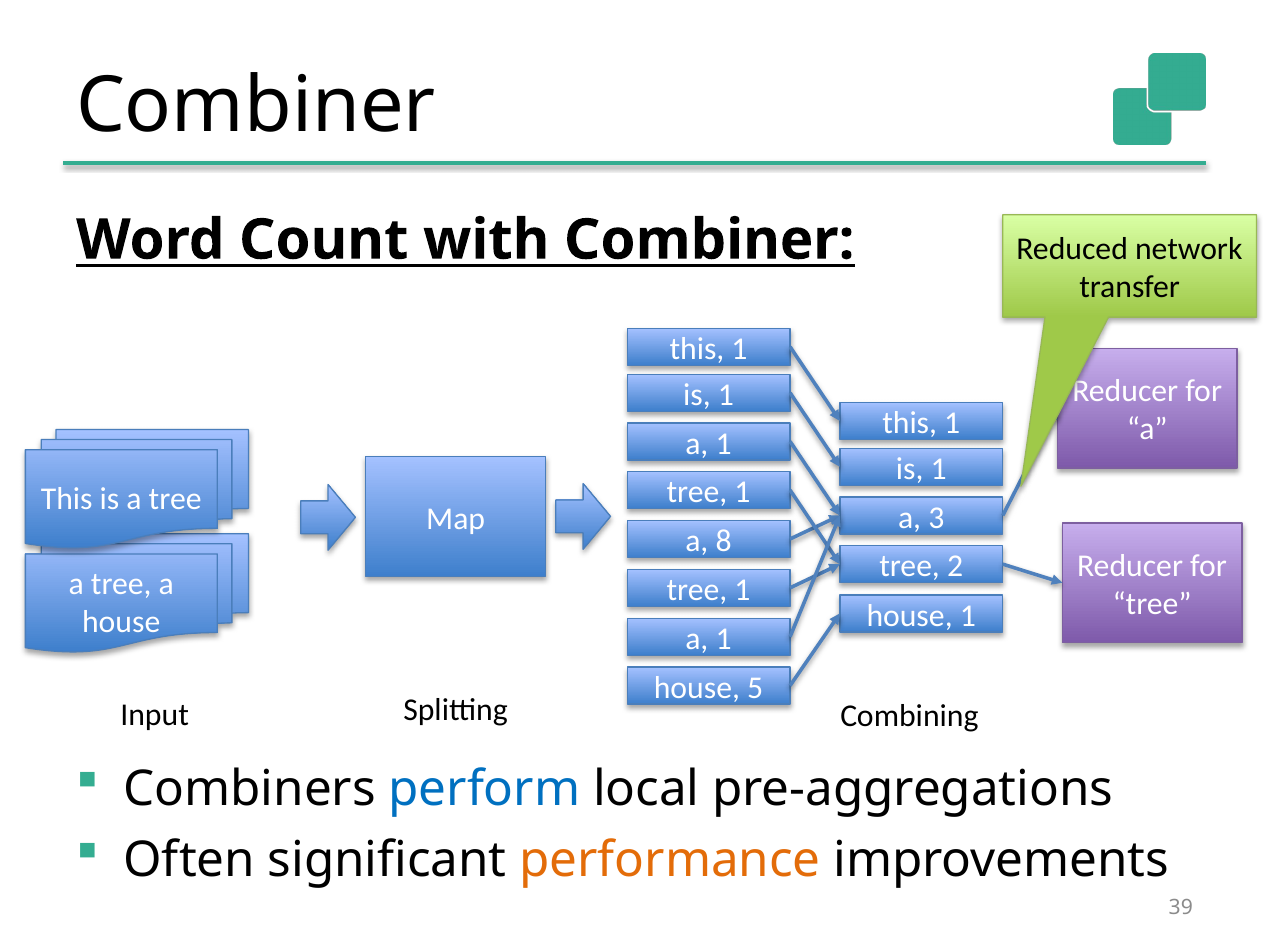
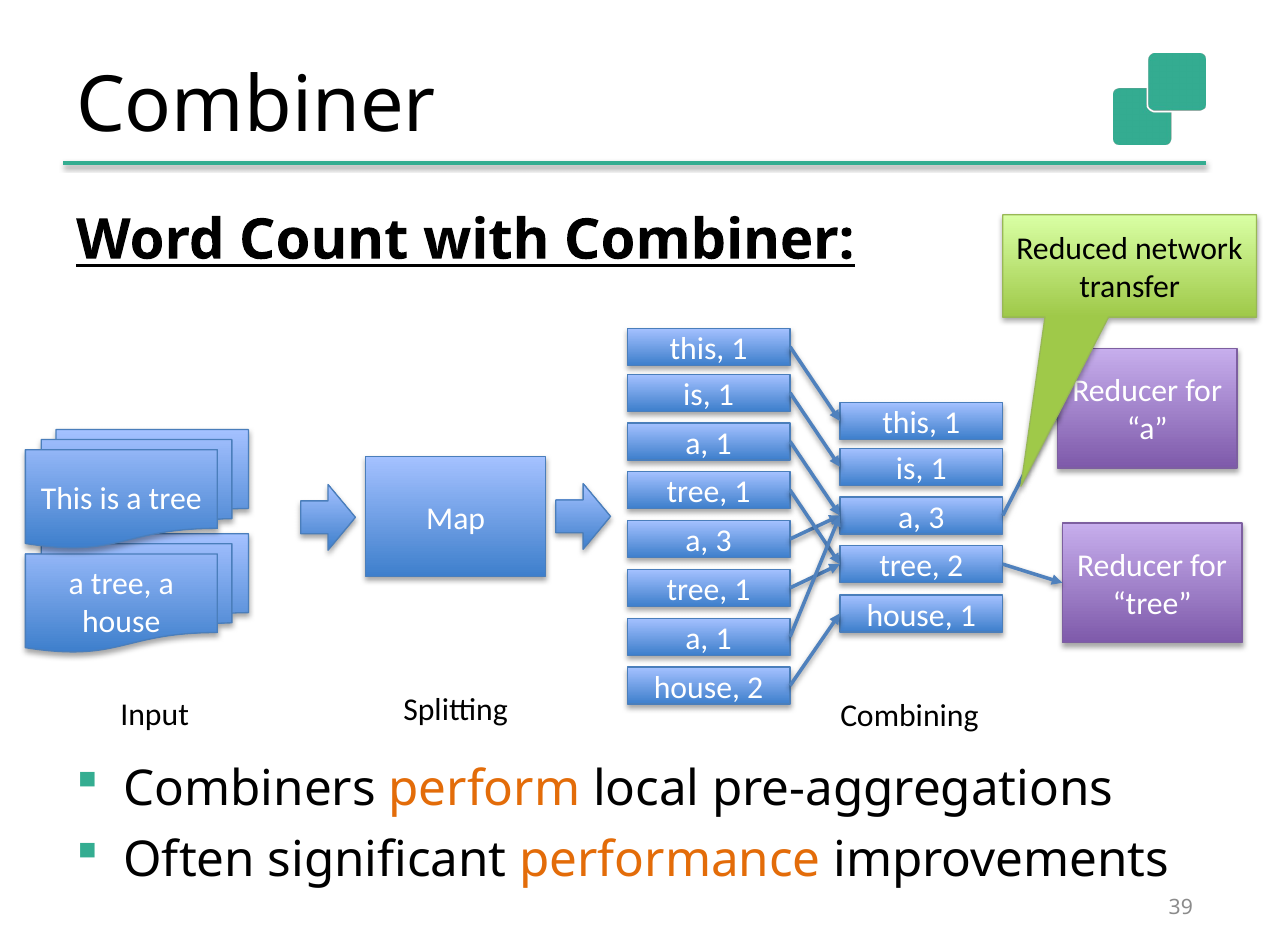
8 at (724, 541): 8 -> 3
house 5: 5 -> 2
perform colour: blue -> orange
